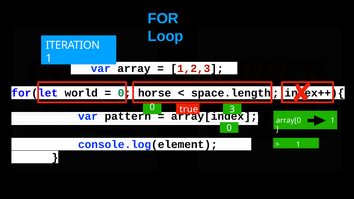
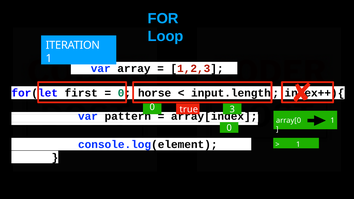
world: world -> first
space.length: space.length -> input.length
